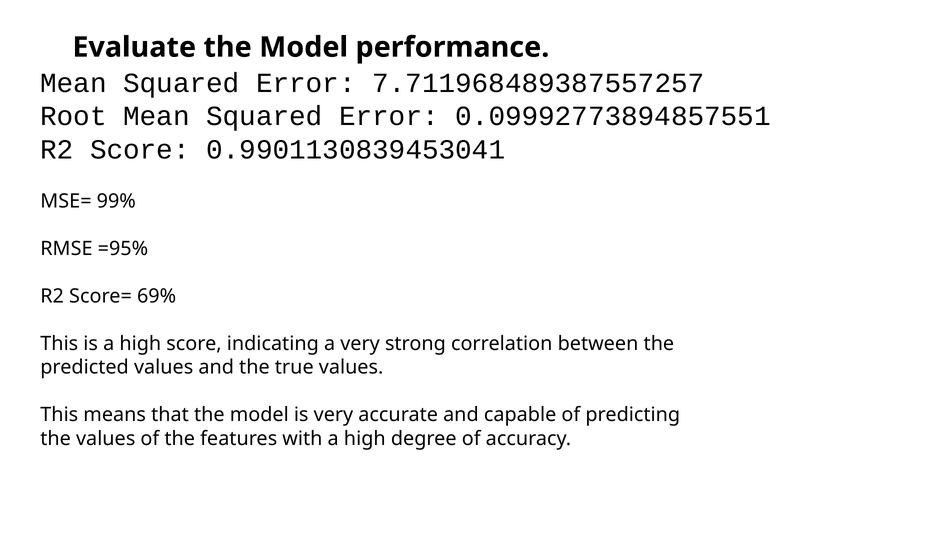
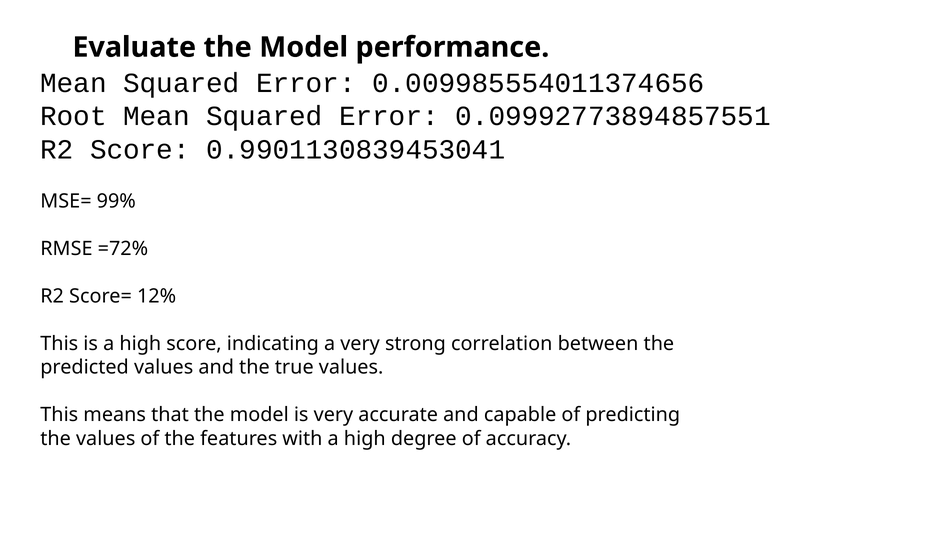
7.711968489387557257: 7.711968489387557257 -> 0.009985554011374656
=95%: =95% -> =72%
69%: 69% -> 12%
